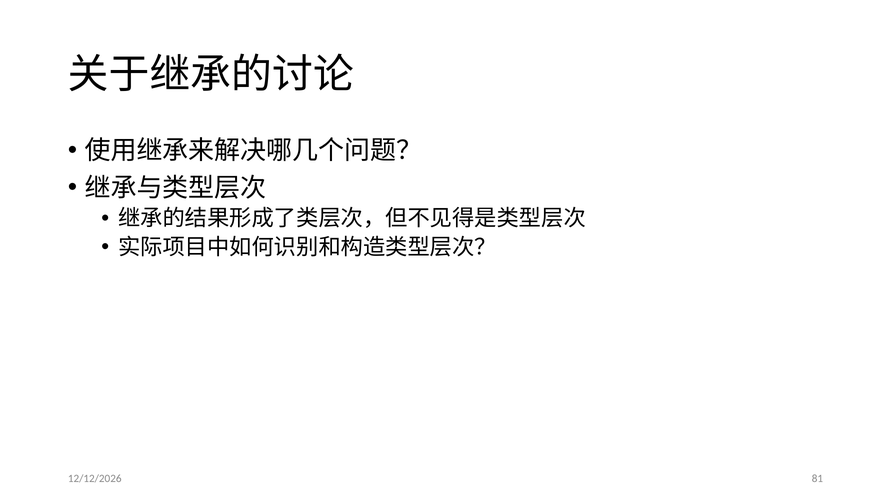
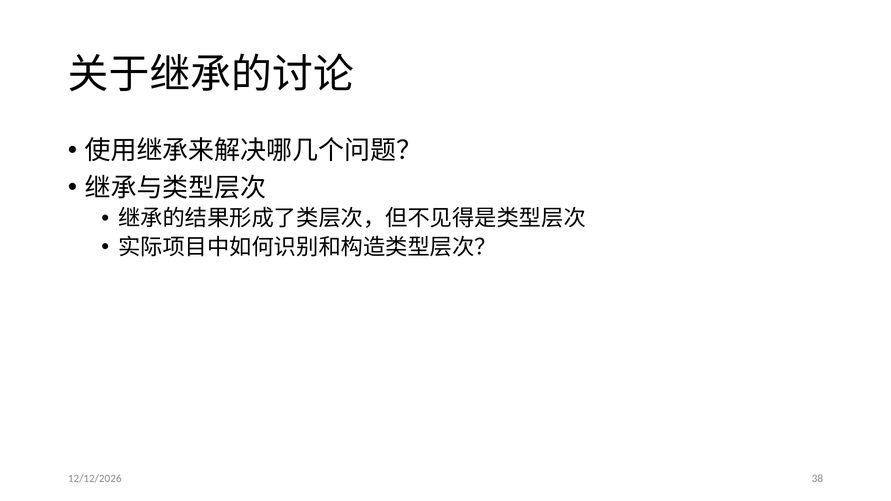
81: 81 -> 38
